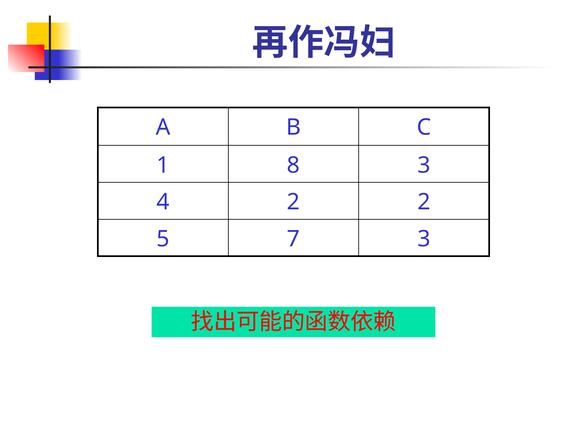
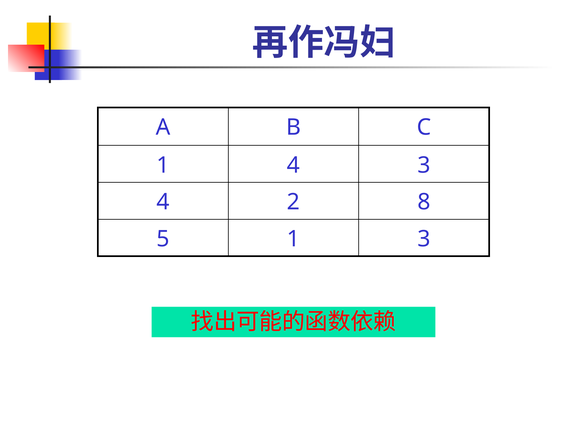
1 8: 8 -> 4
2 2: 2 -> 8
5 7: 7 -> 1
